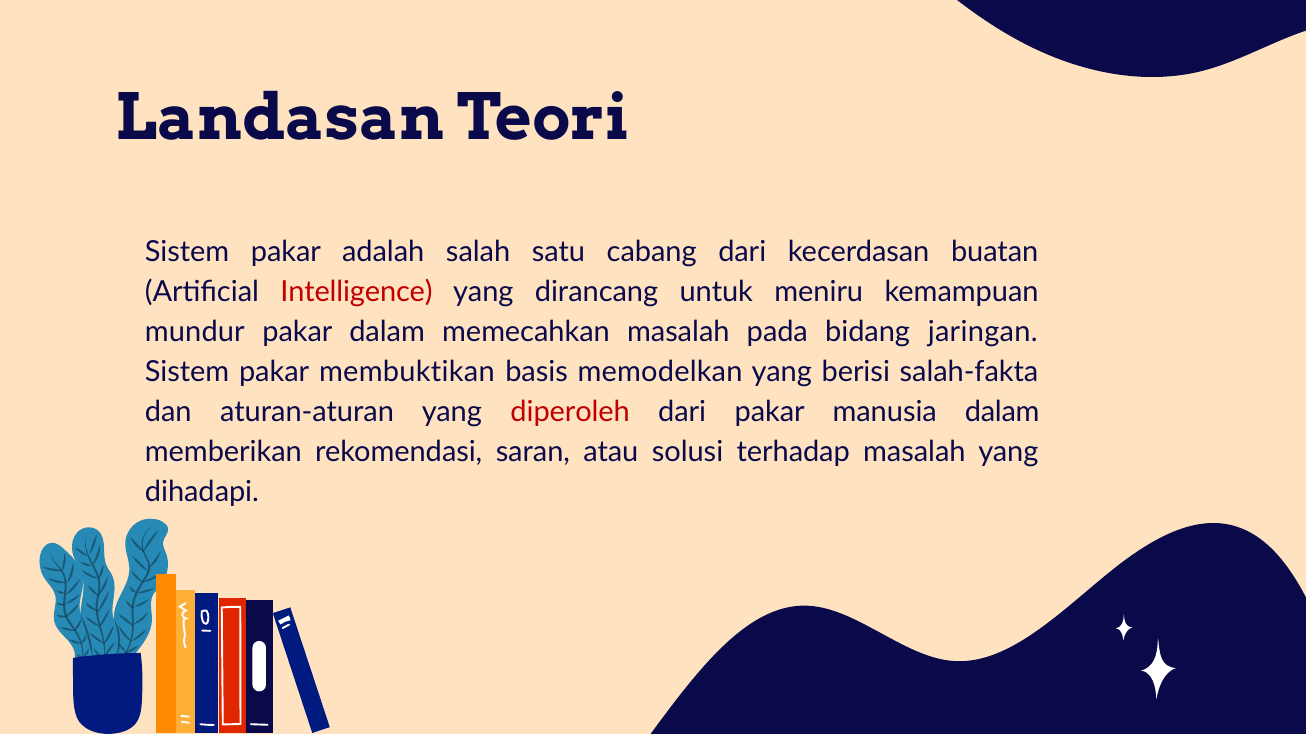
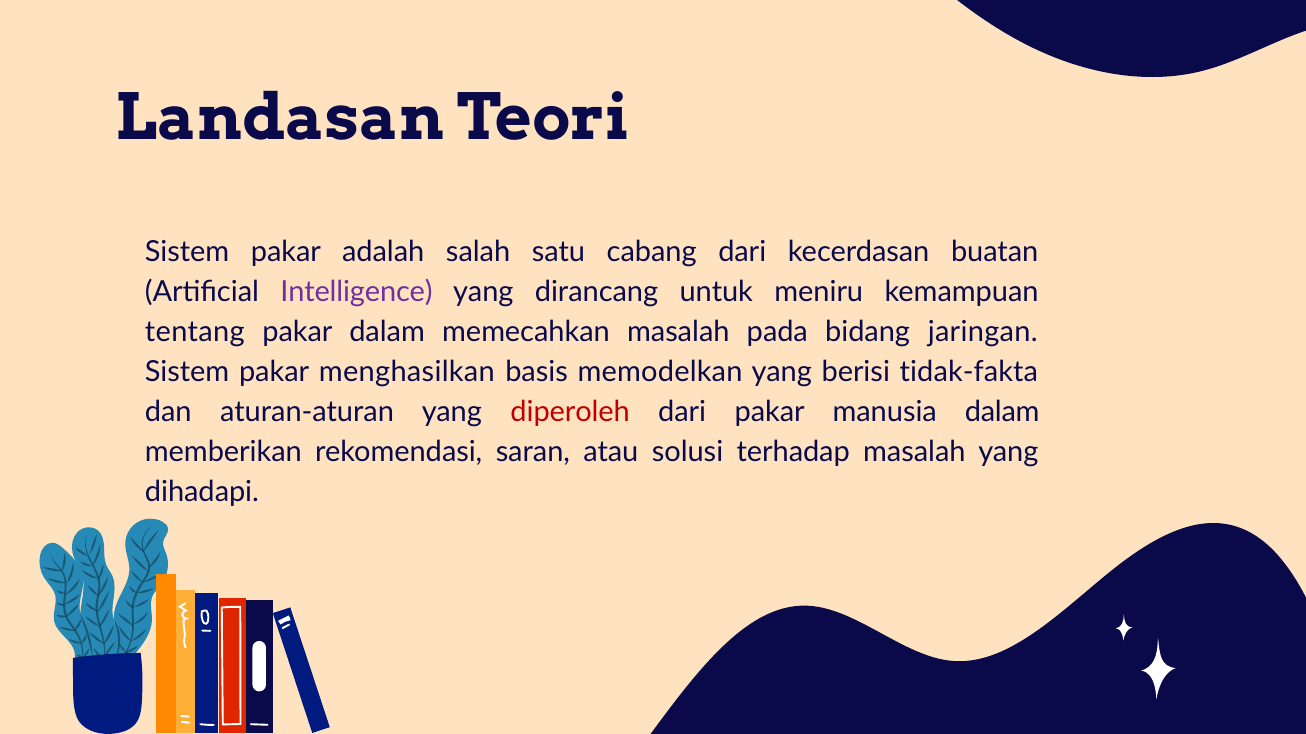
Intelligence colour: red -> purple
mundur: mundur -> tentang
membuktikan: membuktikan -> menghasilkan
salah-fakta: salah-fakta -> tidak-fakta
